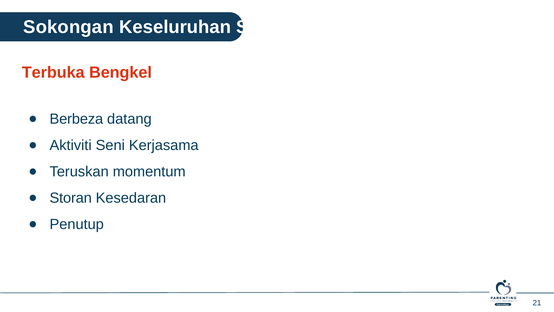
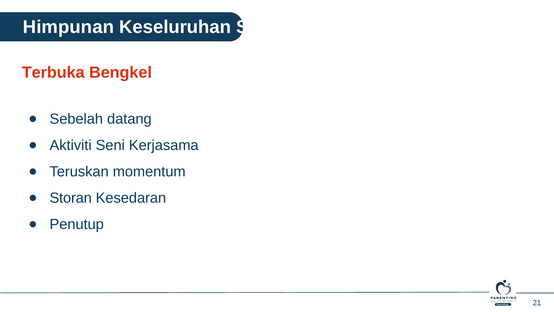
Sokongan: Sokongan -> Himpunan
Berbeza: Berbeza -> Sebelah
